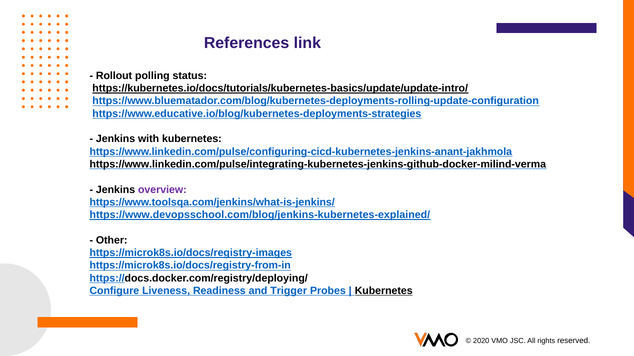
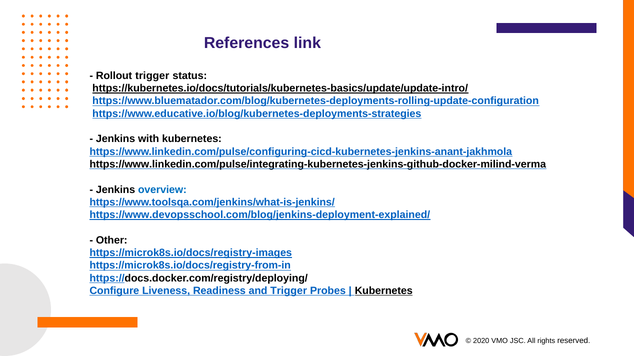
Rollout polling: polling -> trigger
overview colour: purple -> blue
https://www.devopsschool.com/blog/jenkins-kubernetes-explained/: https://www.devopsschool.com/blog/jenkins-kubernetes-explained/ -> https://www.devopsschool.com/blog/jenkins-deployment-explained/
